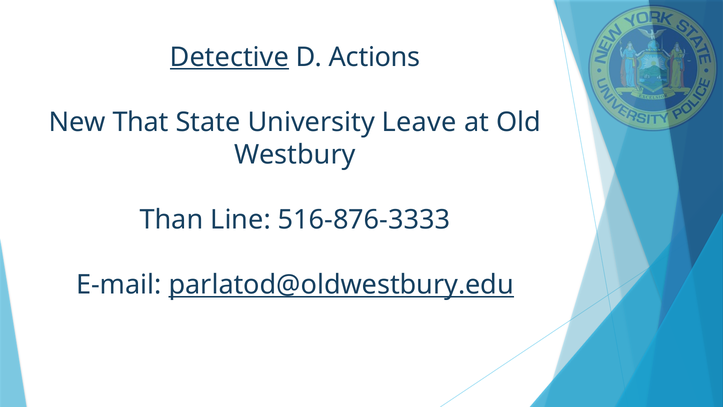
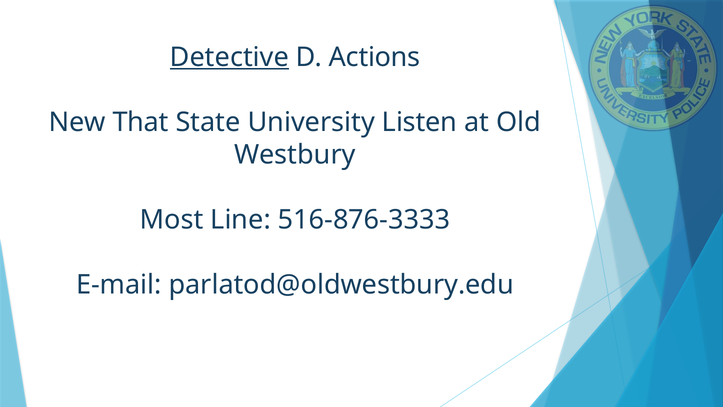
Leave: Leave -> Listen
Than: Than -> Most
parlatod@oldwestbury.edu underline: present -> none
